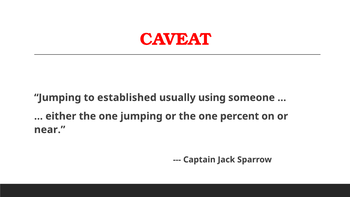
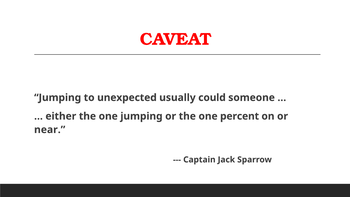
established: established -> unexpected
using: using -> could
